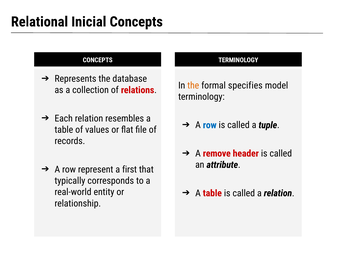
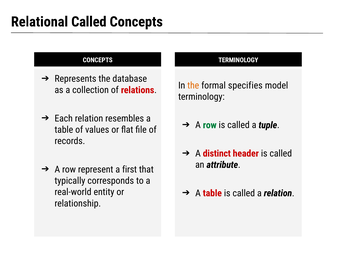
Relational Inicial: Inicial -> Called
row at (210, 125) colour: blue -> green
remove: remove -> distinct
